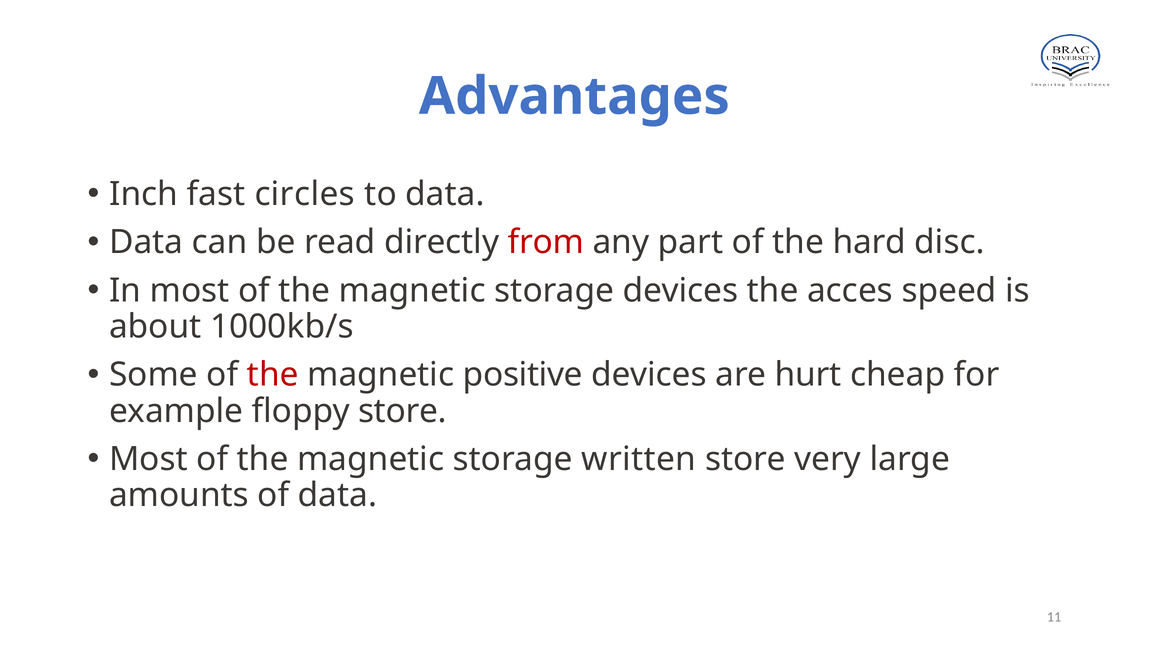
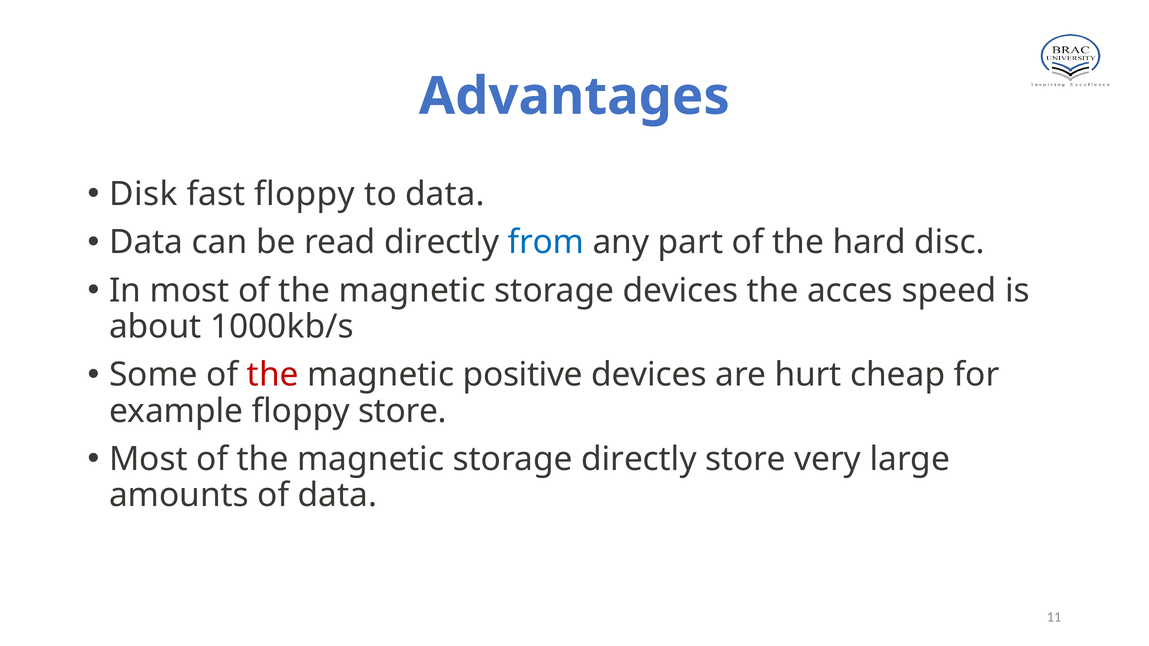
Inch: Inch -> Disk
fast circles: circles -> floppy
from colour: red -> blue
storage written: written -> directly
